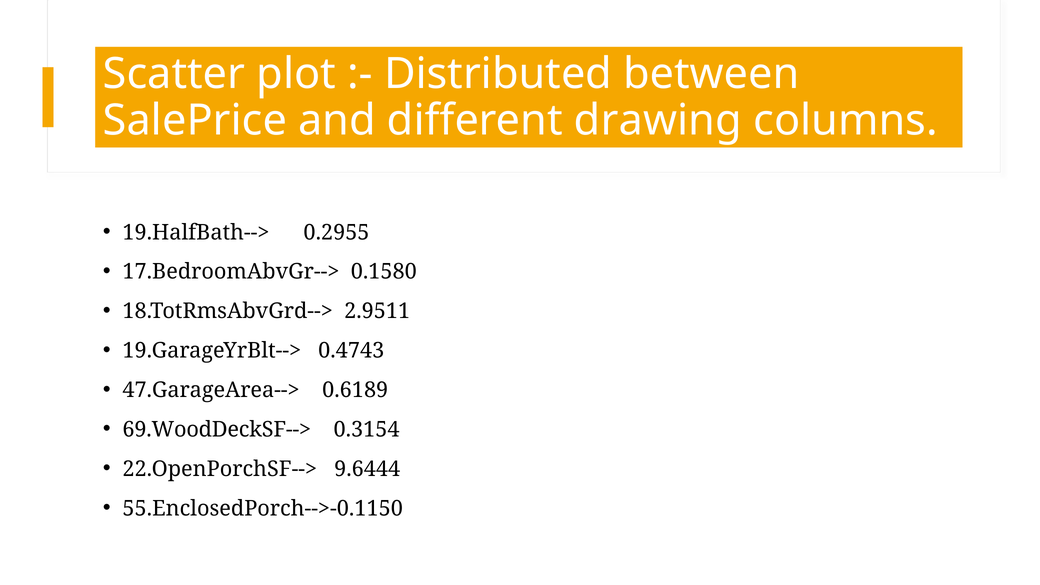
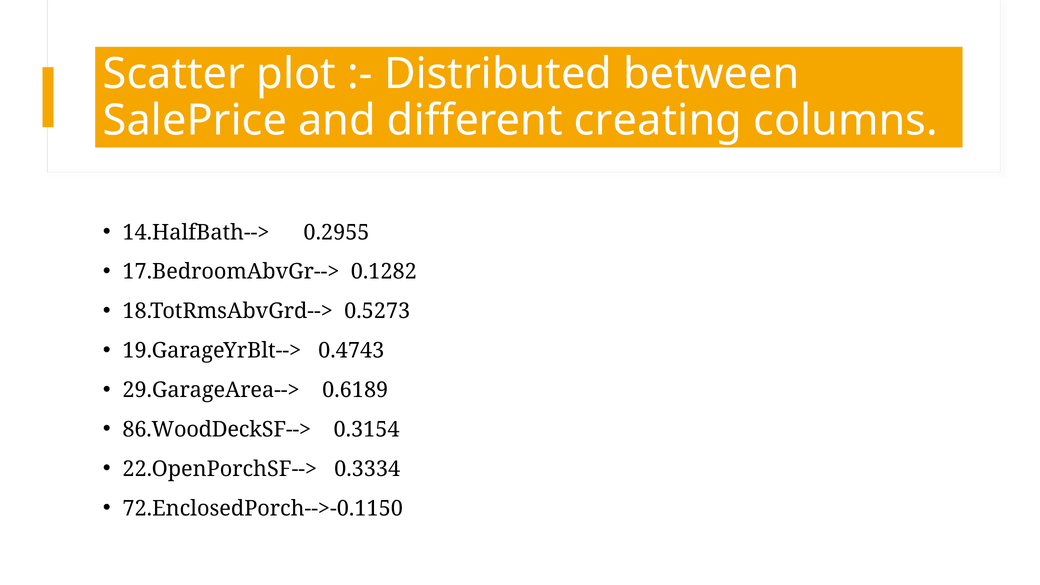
drawing: drawing -> creating
19.HalfBath-->: 19.HalfBath--> -> 14.HalfBath-->
0.1580: 0.1580 -> 0.1282
2.9511: 2.9511 -> 0.5273
47.GarageArea-->: 47.GarageArea--> -> 29.GarageArea-->
69.WoodDeckSF-->: 69.WoodDeckSF--> -> 86.WoodDeckSF-->
9.6444: 9.6444 -> 0.3334
55.EnclosedPorch-->-0.1150: 55.EnclosedPorch-->-0.1150 -> 72.EnclosedPorch-->-0.1150
